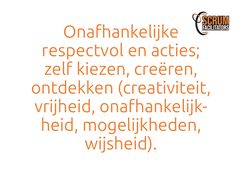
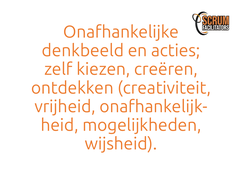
respectvol: respectvol -> denkbeeld
